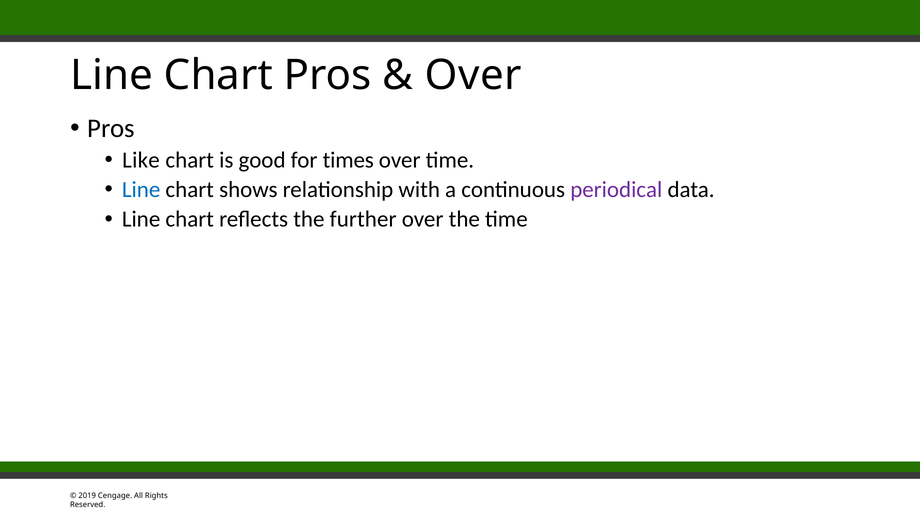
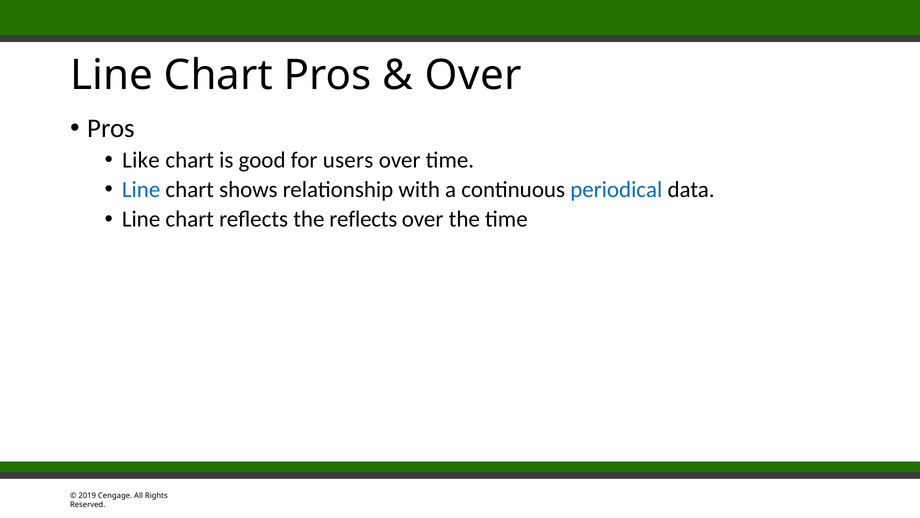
times: times -> users
periodical colour: purple -> blue
the further: further -> reflects
